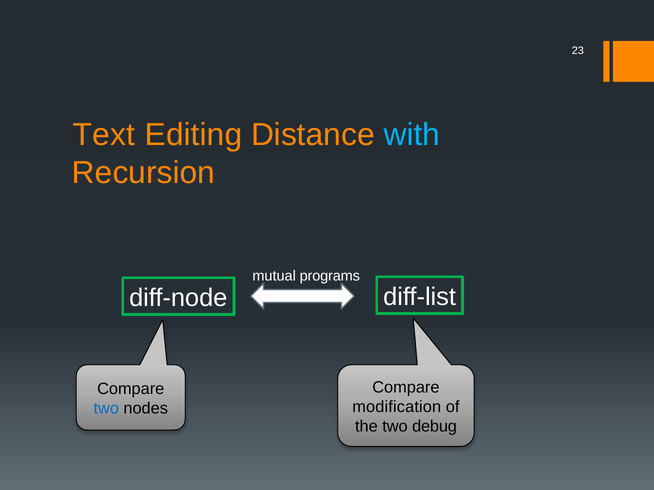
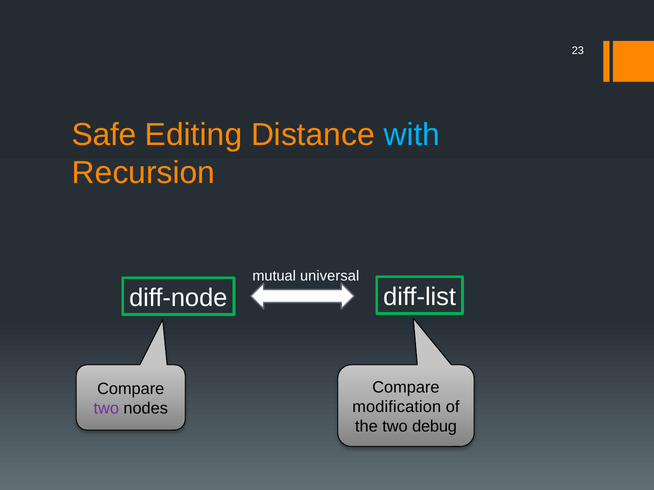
Text: Text -> Safe
programs: programs -> universal
two at (106, 409) colour: blue -> purple
